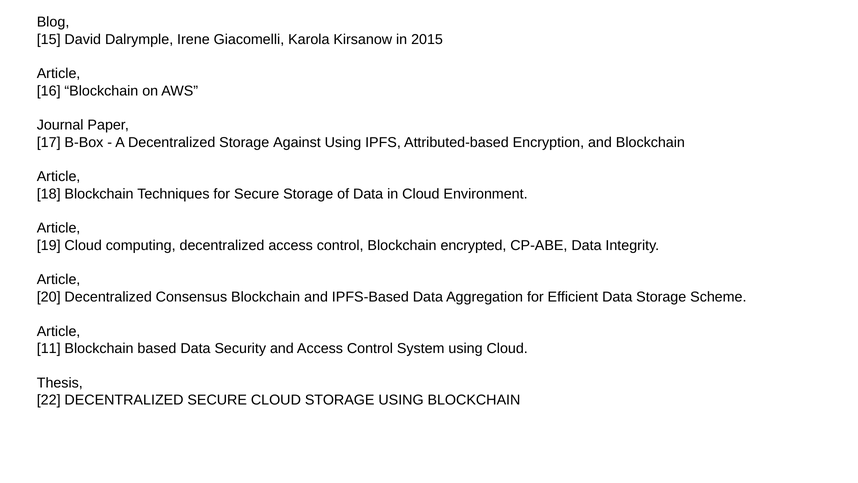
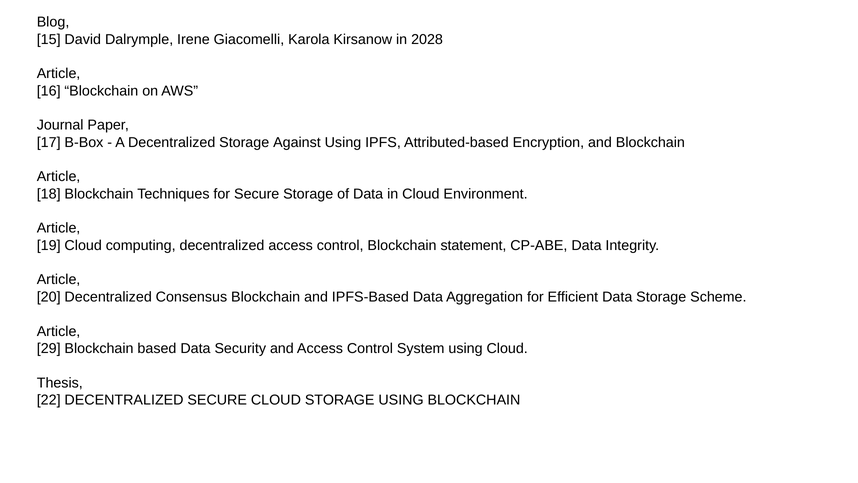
2015: 2015 -> 2028
encrypted: encrypted -> statement
11: 11 -> 29
